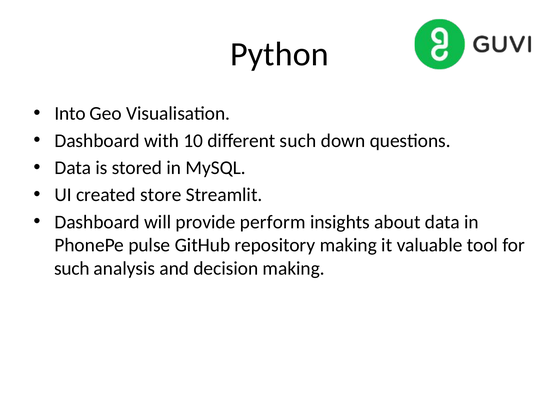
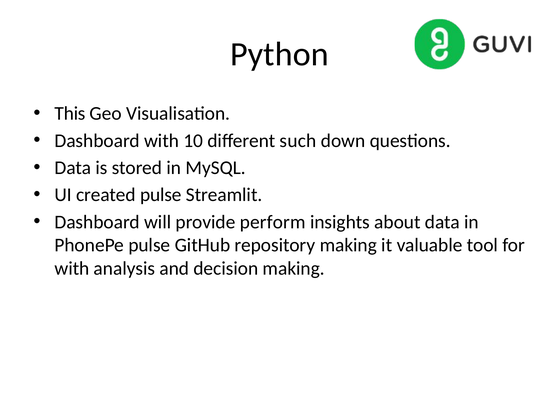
Into: Into -> This
created store: store -> pulse
such at (72, 269): such -> with
